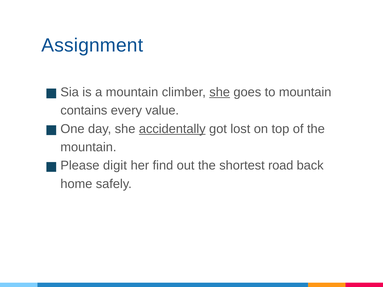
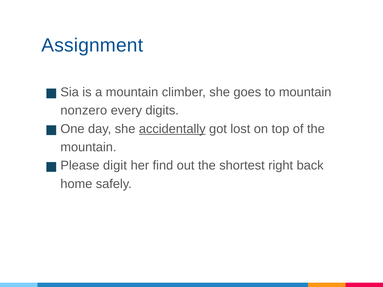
she at (220, 92) underline: present -> none
contains: contains -> nonzero
value: value -> digits
road: road -> right
